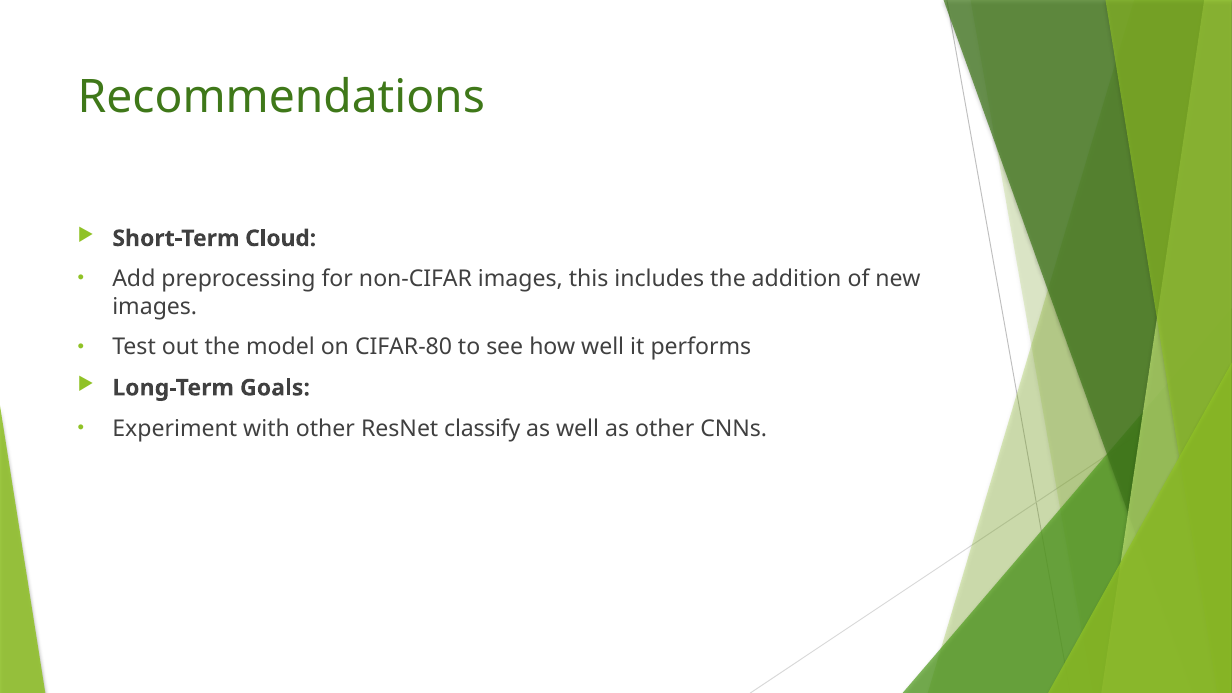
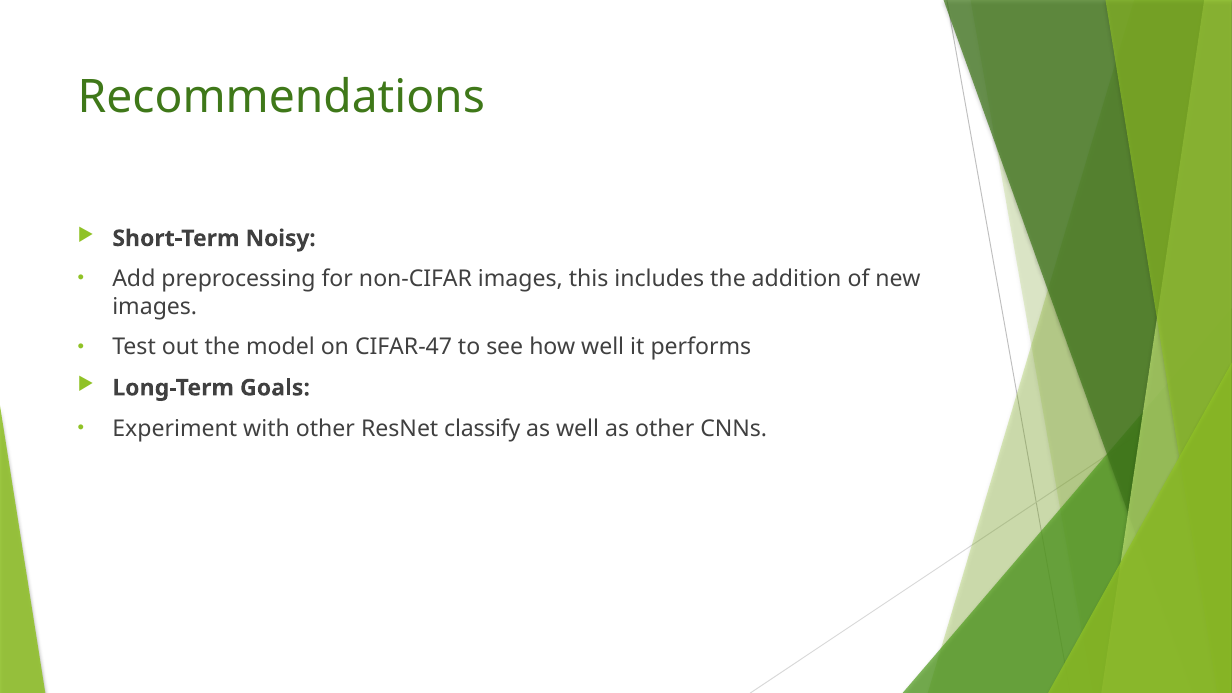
Cloud: Cloud -> Noisy
CIFAR-80: CIFAR-80 -> CIFAR-47
